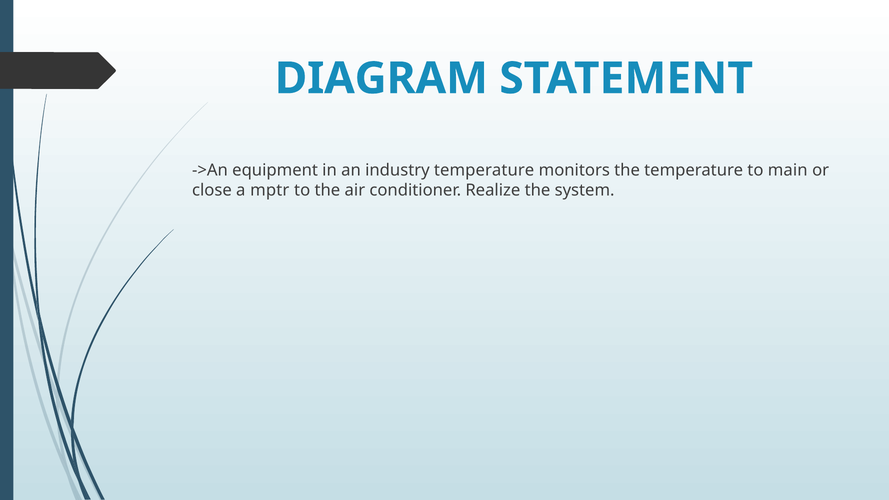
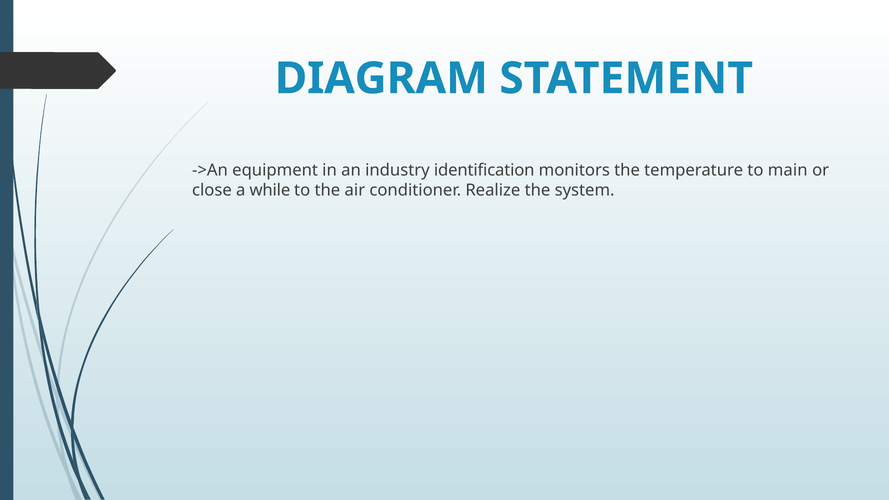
industry temperature: temperature -> identification
mptr: mptr -> while
